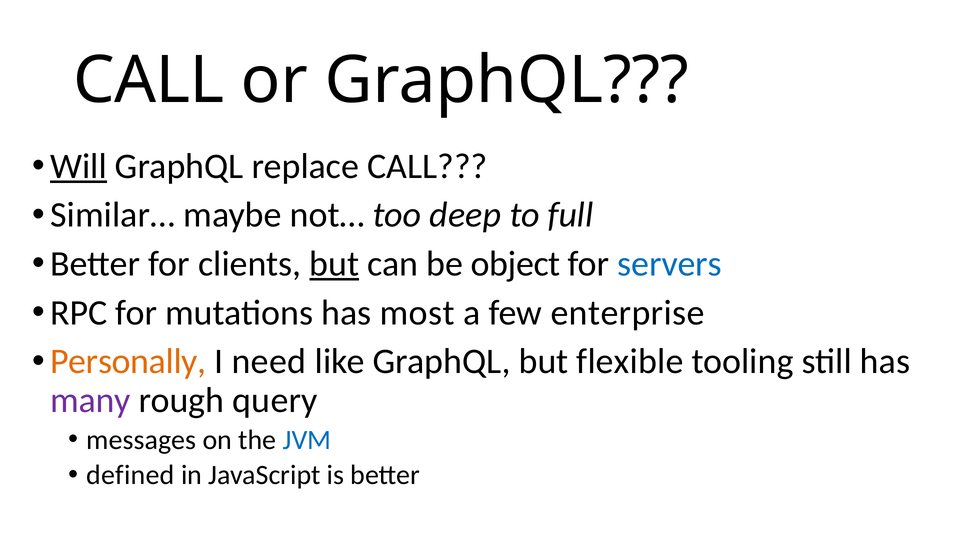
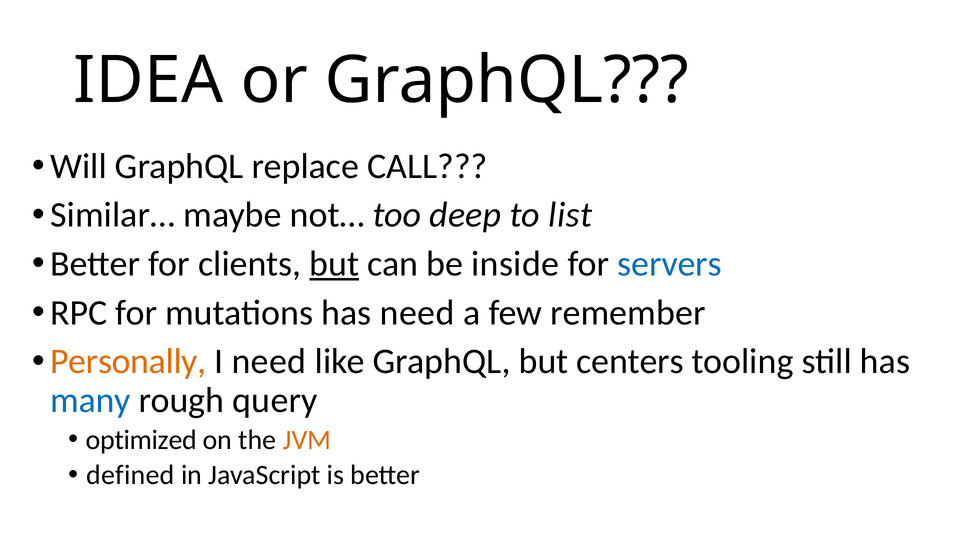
CALL at (149, 80): CALL -> IDEA
Will underline: present -> none
full: full -> list
object: object -> inside
has most: most -> need
enterprise: enterprise -> remember
flexible: flexible -> centers
many colour: purple -> blue
messages: messages -> optimized
JVM colour: blue -> orange
